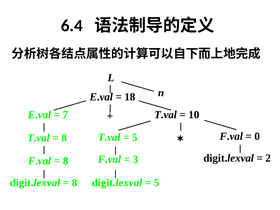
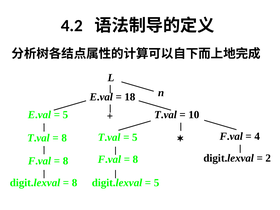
6.4: 6.4 -> 4.2
7 at (65, 115): 7 -> 5
0: 0 -> 4
3 at (135, 159): 3 -> 8
